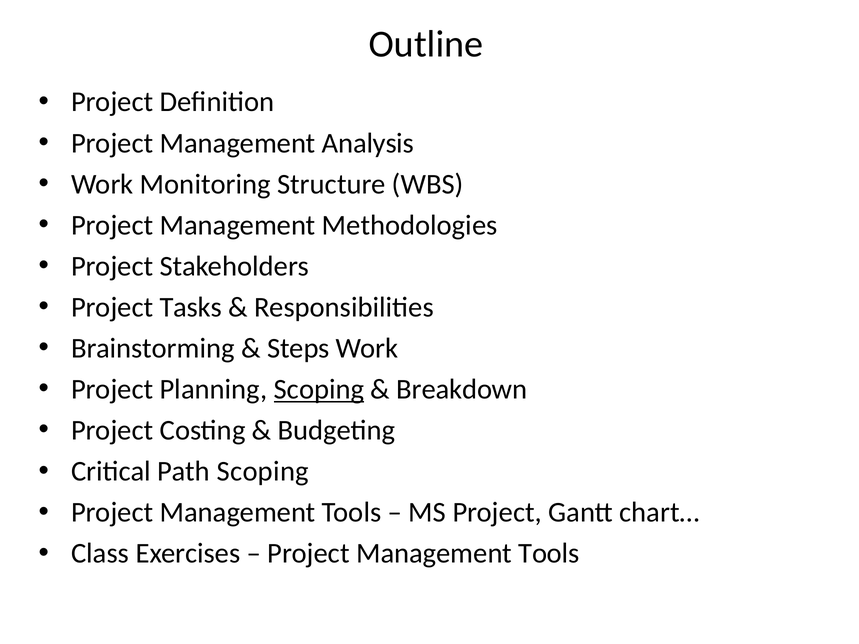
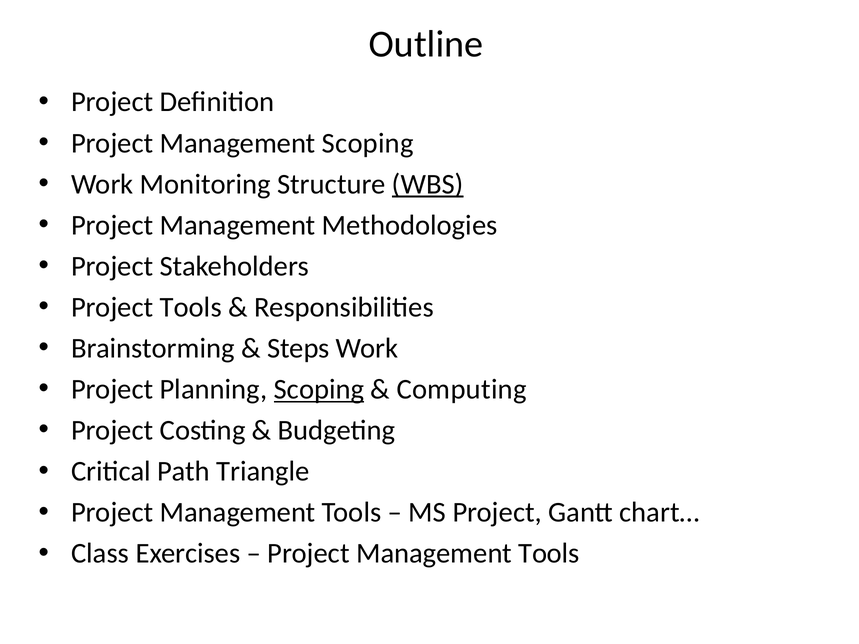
Management Analysis: Analysis -> Scoping
WBS underline: none -> present
Project Tasks: Tasks -> Tools
Breakdown: Breakdown -> Computing
Path Scoping: Scoping -> Triangle
